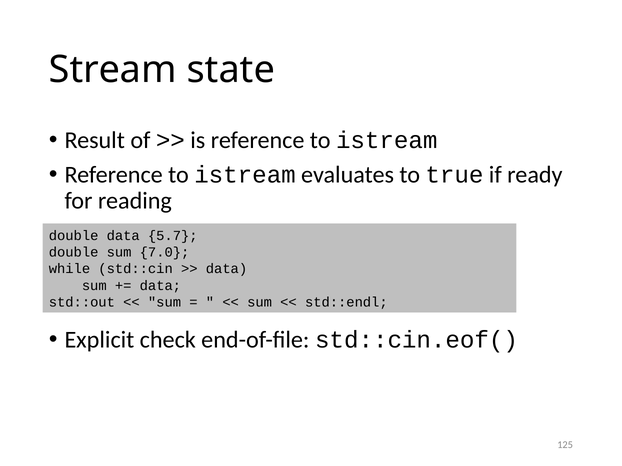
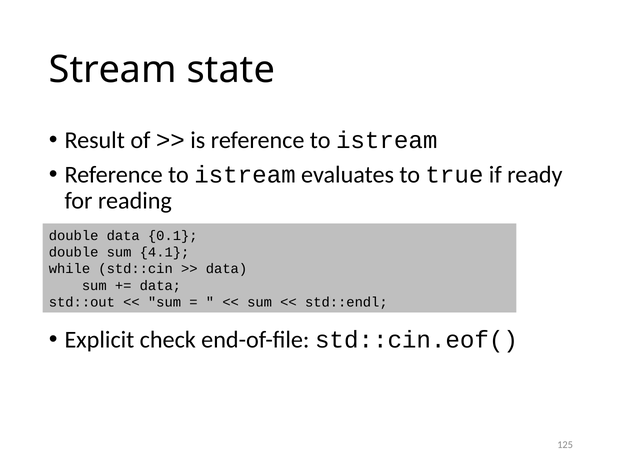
5.7: 5.7 -> 0.1
7.0: 7.0 -> 4.1
